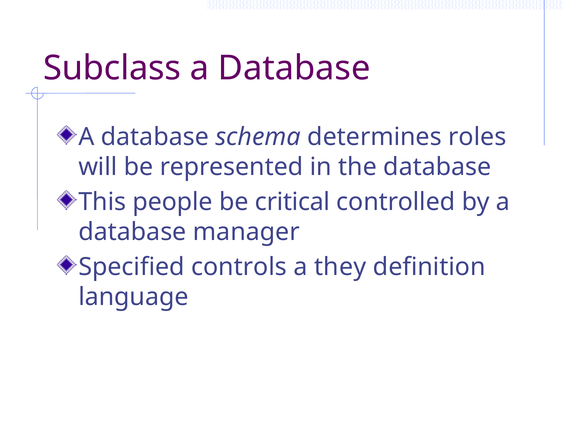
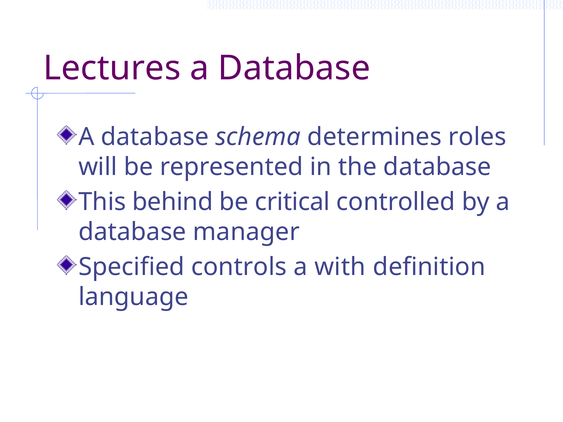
Subclass: Subclass -> Lectures
people: people -> behind
they: they -> with
